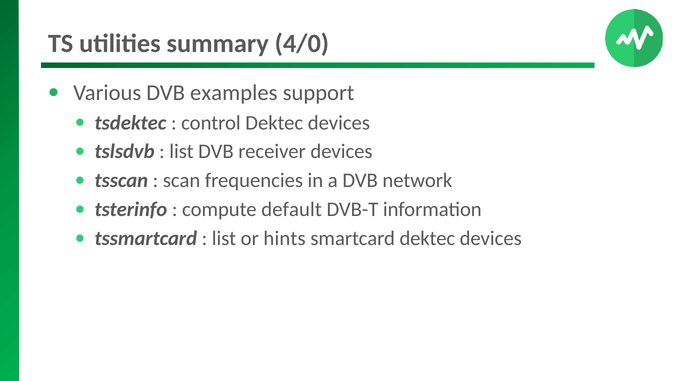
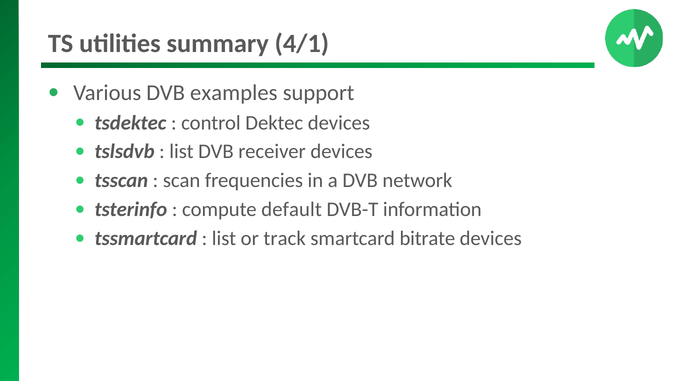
4/0: 4/0 -> 4/1
hints: hints -> track
smartcard dektec: dektec -> bitrate
